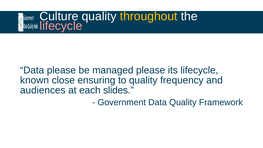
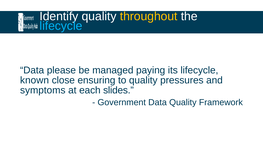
Culture: Culture -> Identify
lifecycle at (61, 26) colour: pink -> light blue
managed please: please -> paying
frequency: frequency -> pressures
audiences: audiences -> symptoms
